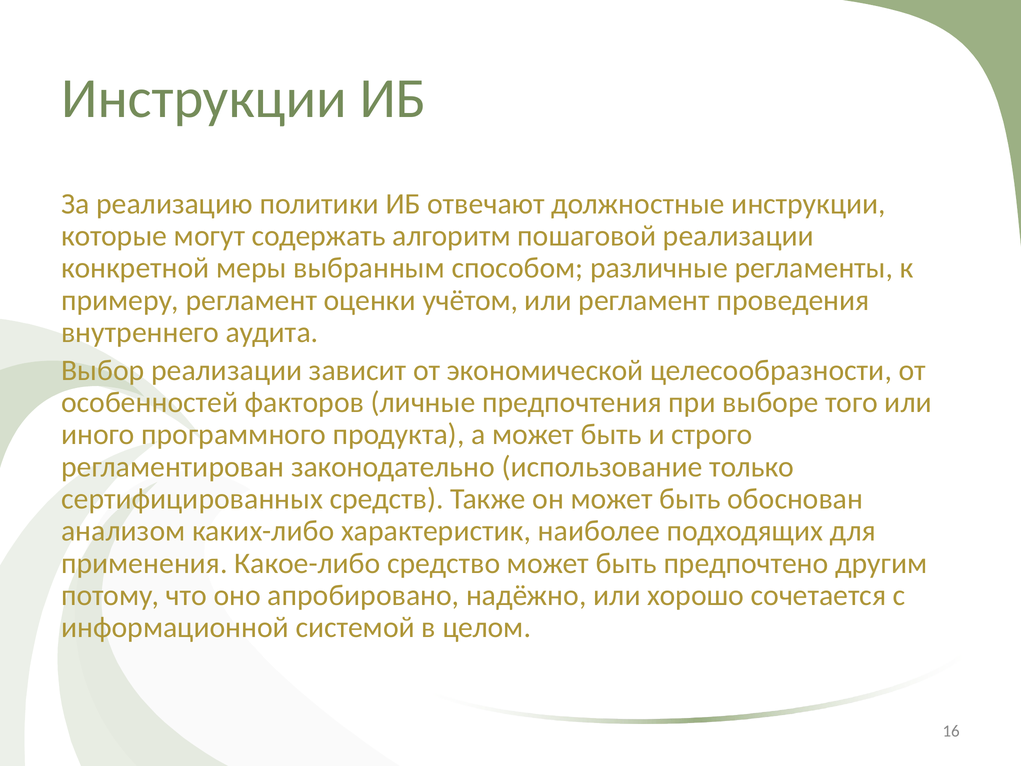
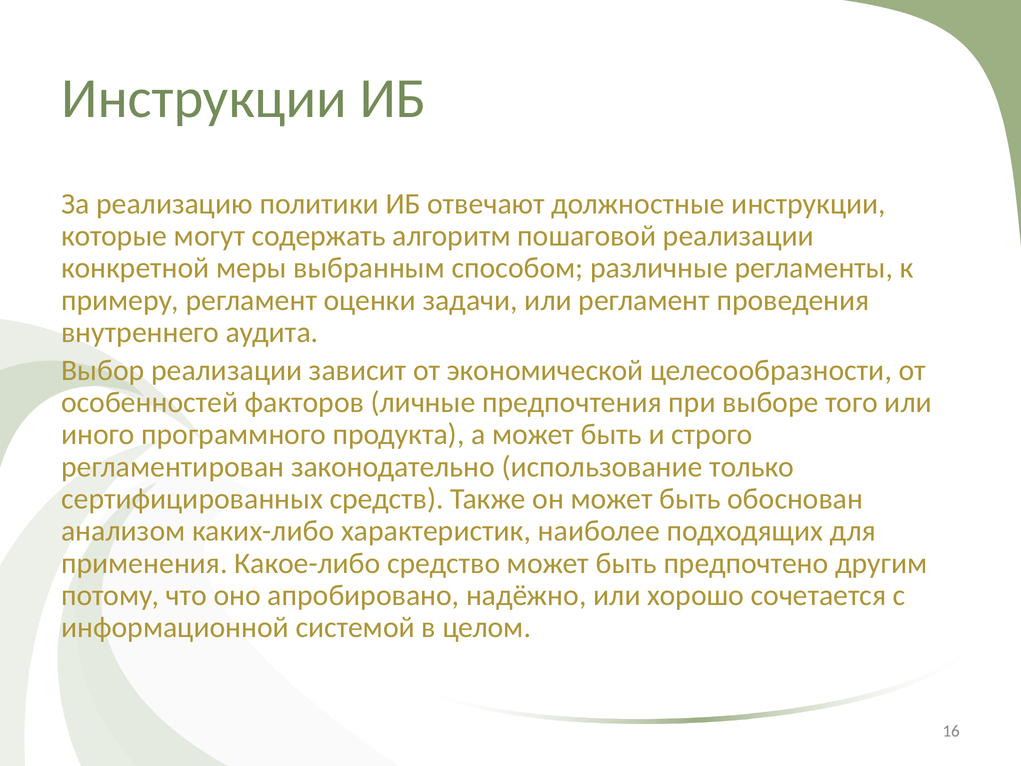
учётом: учётом -> задачи
